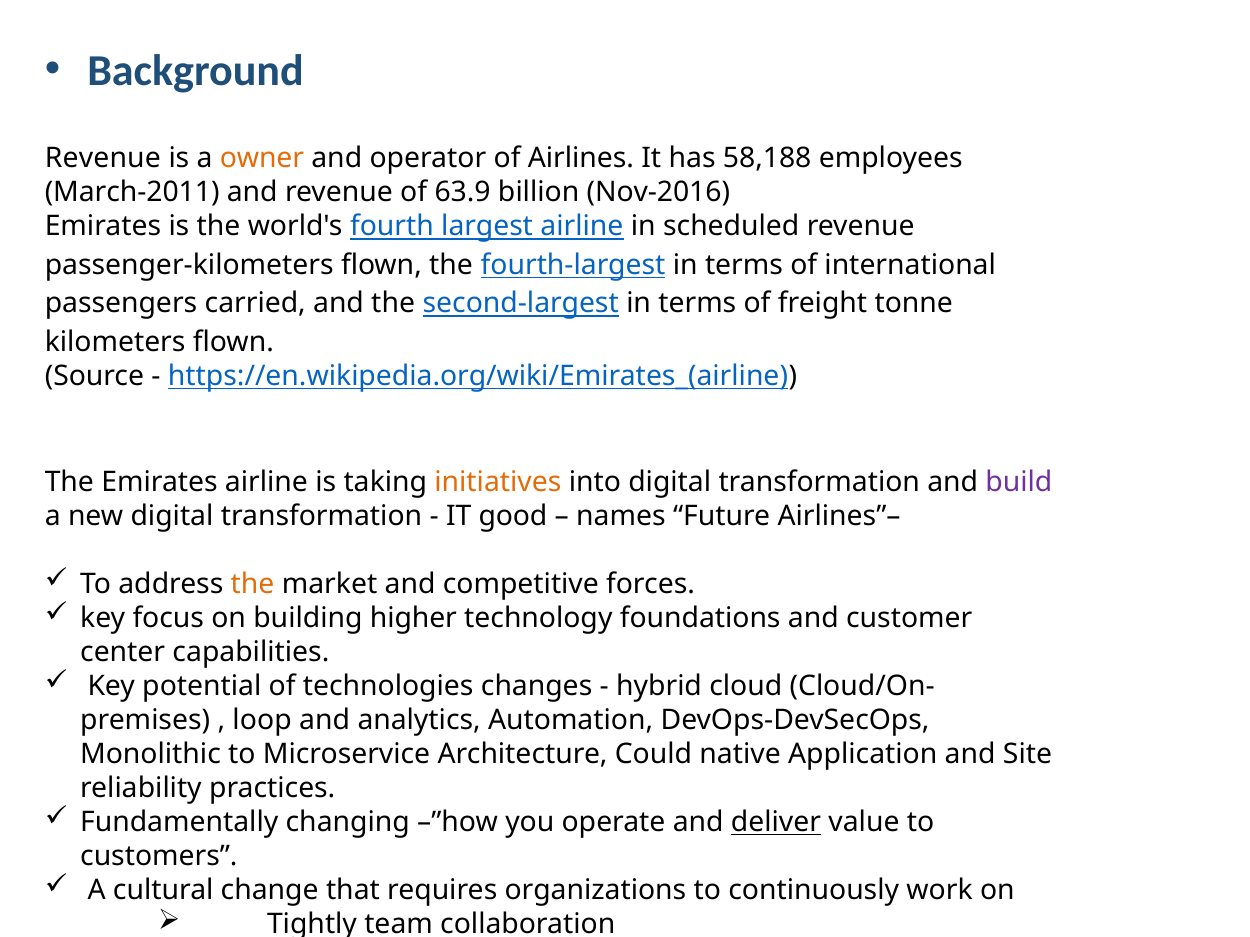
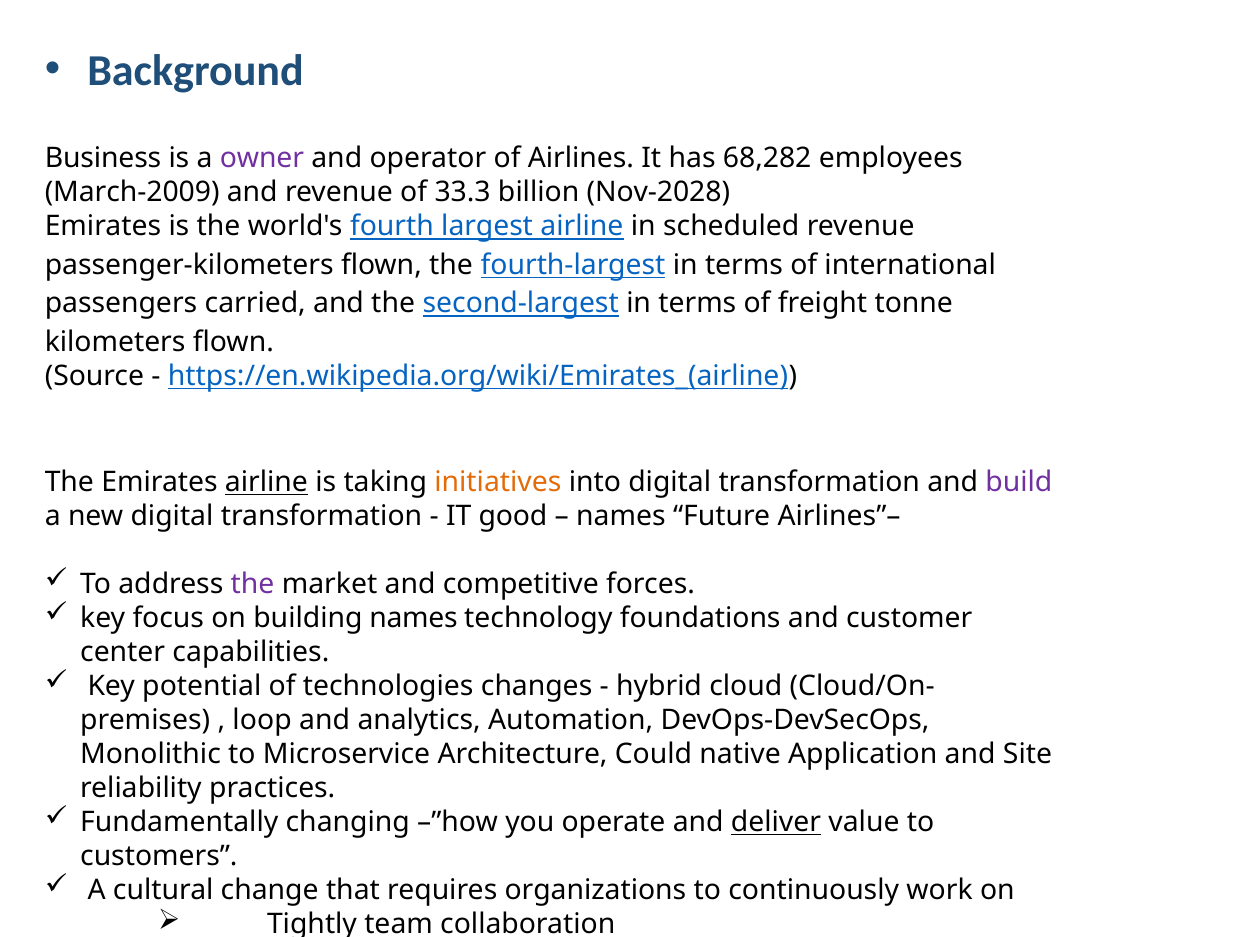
Revenue at (103, 158): Revenue -> Business
owner colour: orange -> purple
58,188: 58,188 -> 68,282
March-2011: March-2011 -> March-2009
63.9: 63.9 -> 33.3
Nov-2016: Nov-2016 -> Nov-2028
airline at (266, 483) underline: none -> present
the at (253, 585) colour: orange -> purple
building higher: higher -> names
